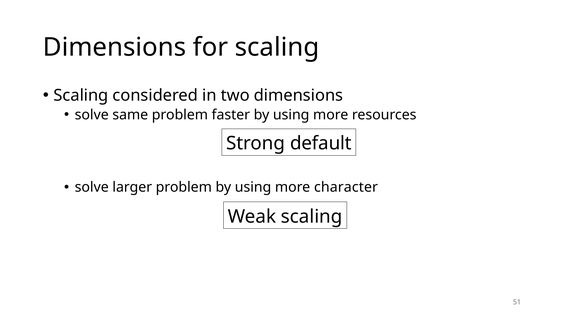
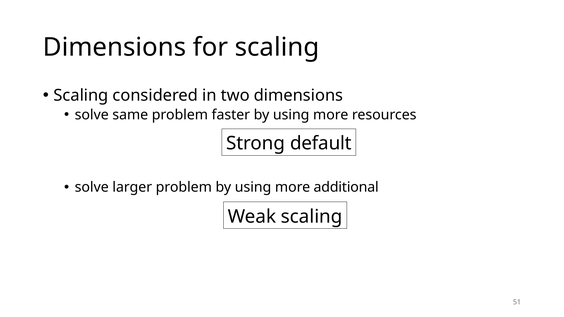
character: character -> additional
